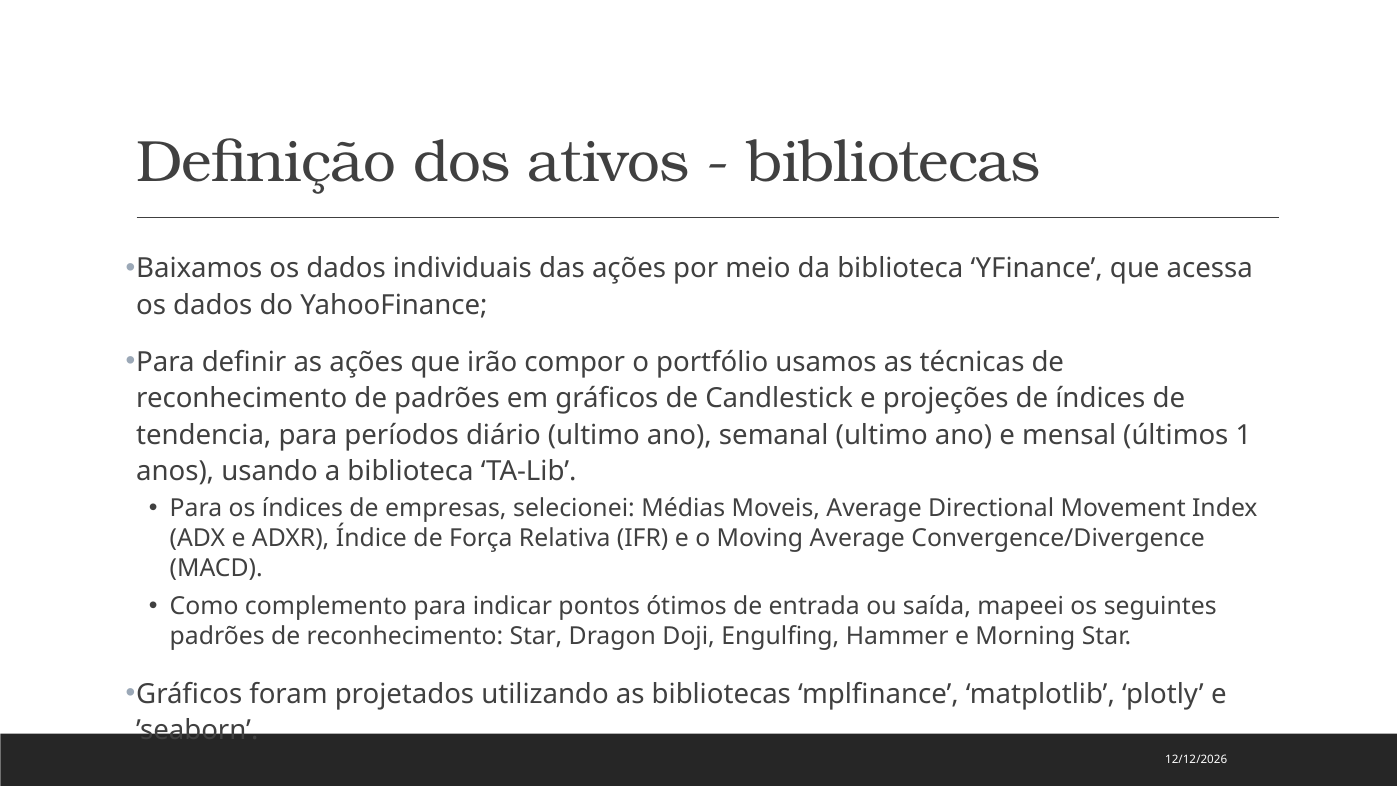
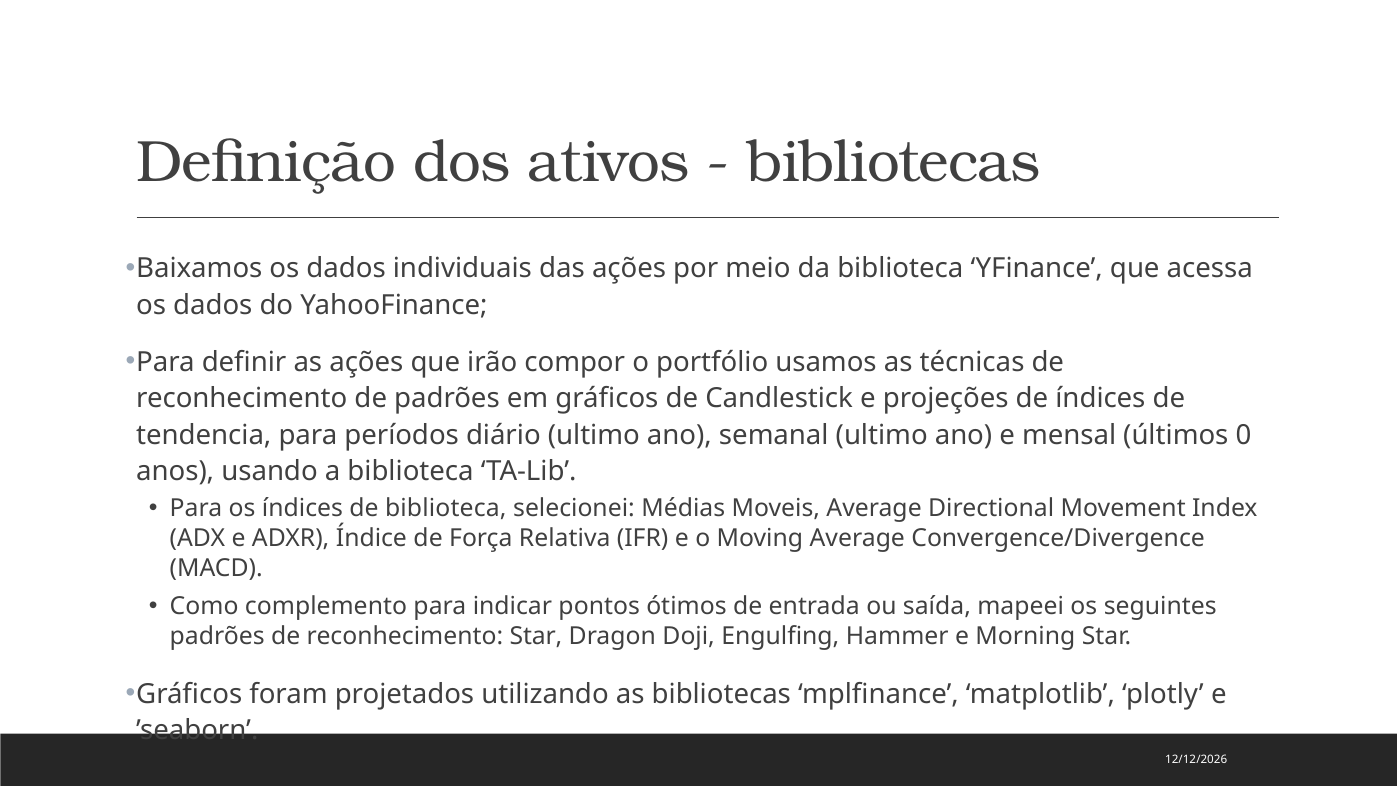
1: 1 -> 0
de empresas: empresas -> biblioteca
